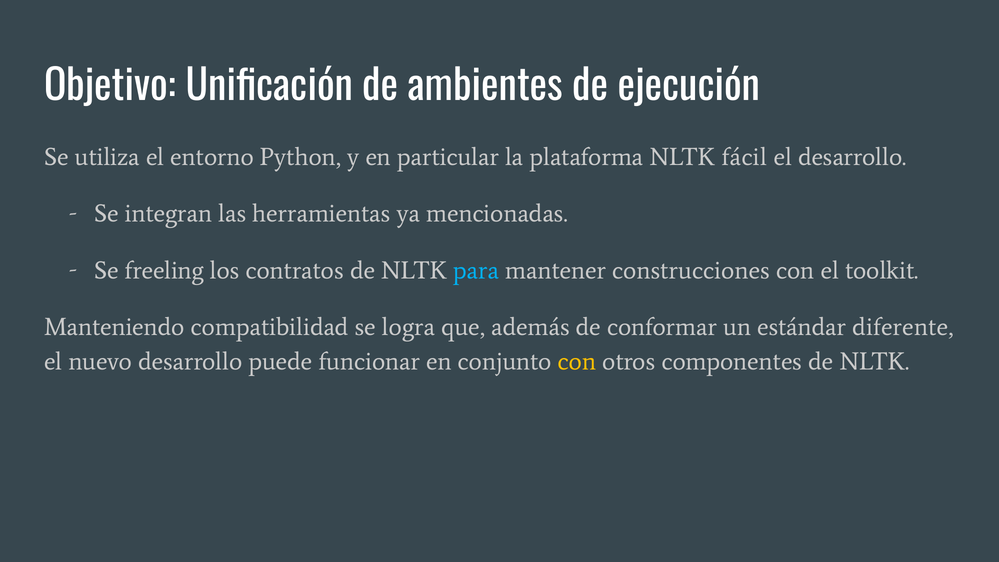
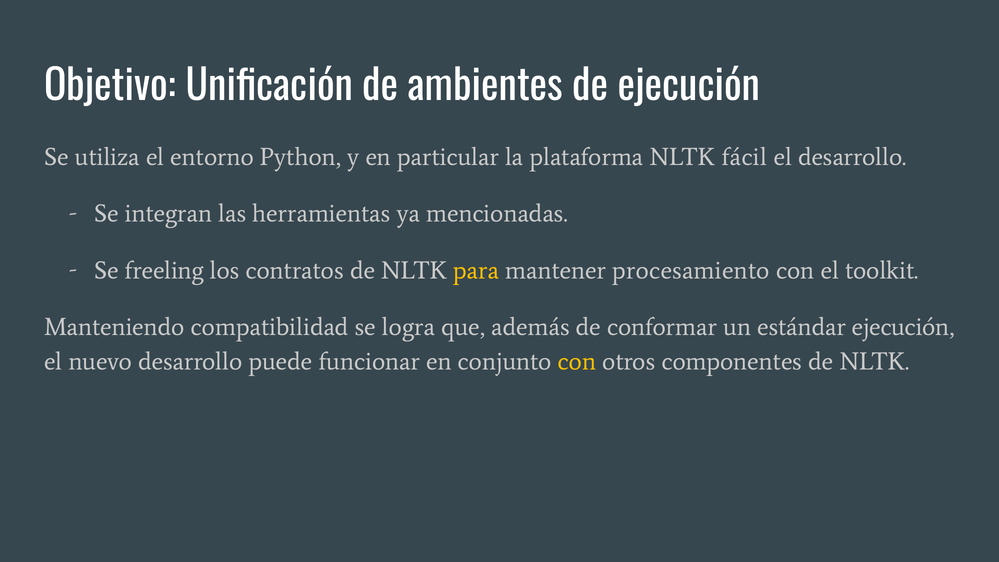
para colour: light blue -> yellow
construcciones: construcciones -> procesamiento
estándar diferente: diferente -> ejecución
